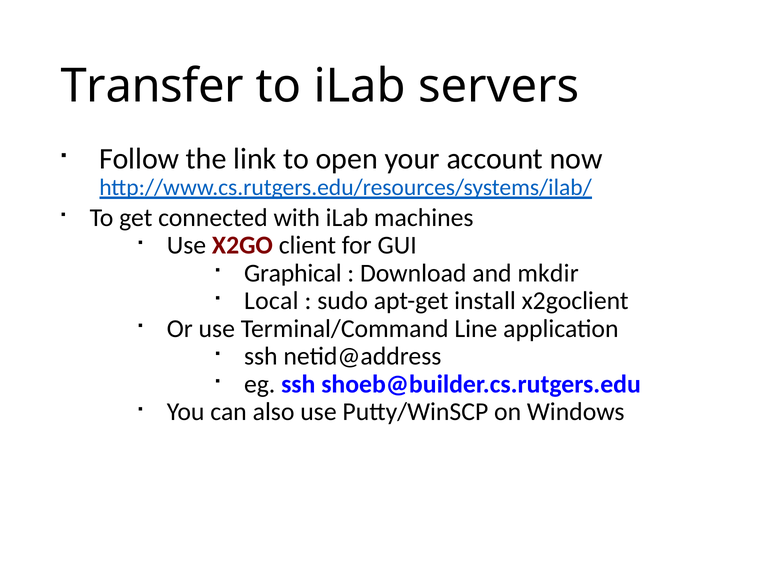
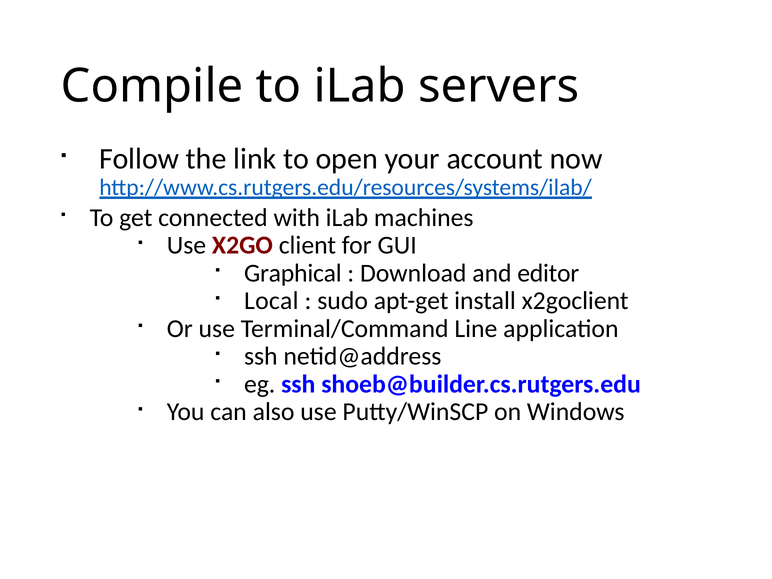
Transfer: Transfer -> Compile
mkdir: mkdir -> editor
